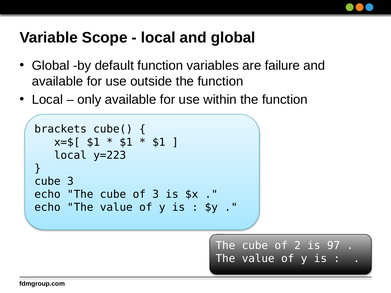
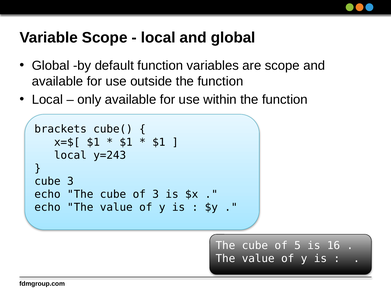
are failure: failure -> scope
y=223: y=223 -> y=243
2: 2 -> 5
97: 97 -> 16
